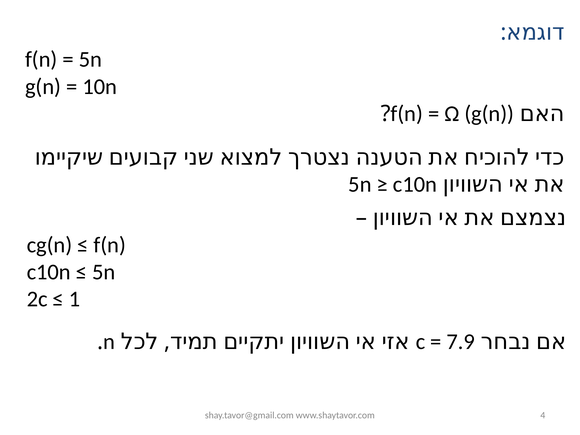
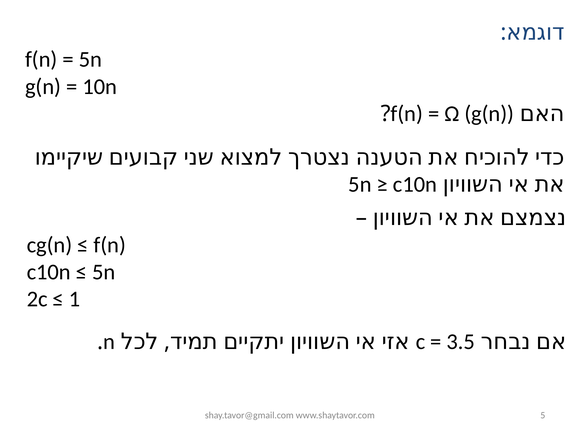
7.9: 7.9 -> 3.5
4: 4 -> 5
